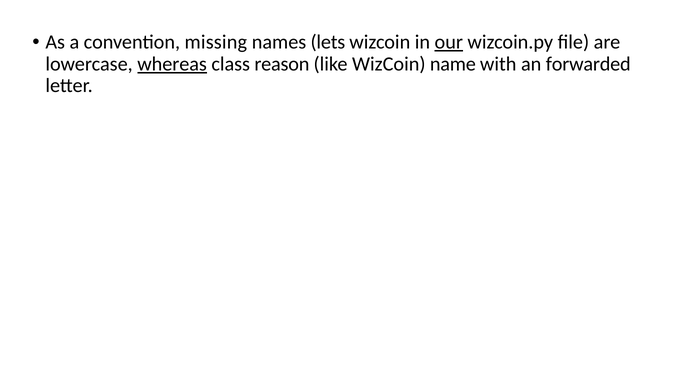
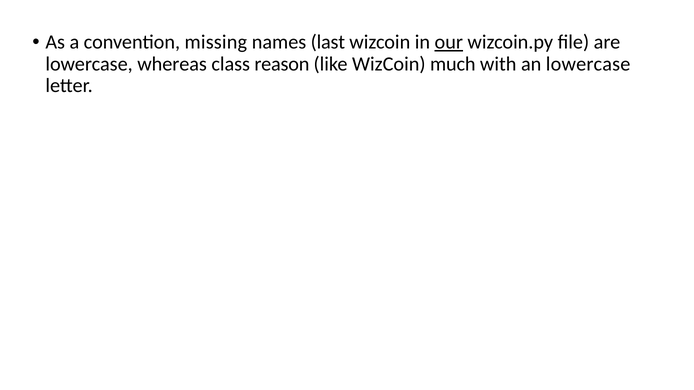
lets: lets -> last
whereas underline: present -> none
name: name -> much
an forwarded: forwarded -> lowercase
